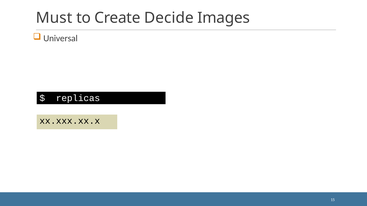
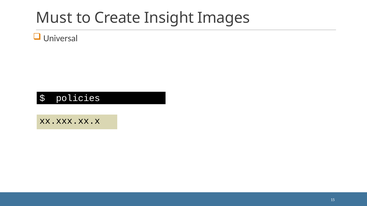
Decide: Decide -> Insight
replicas: replicas -> policies
